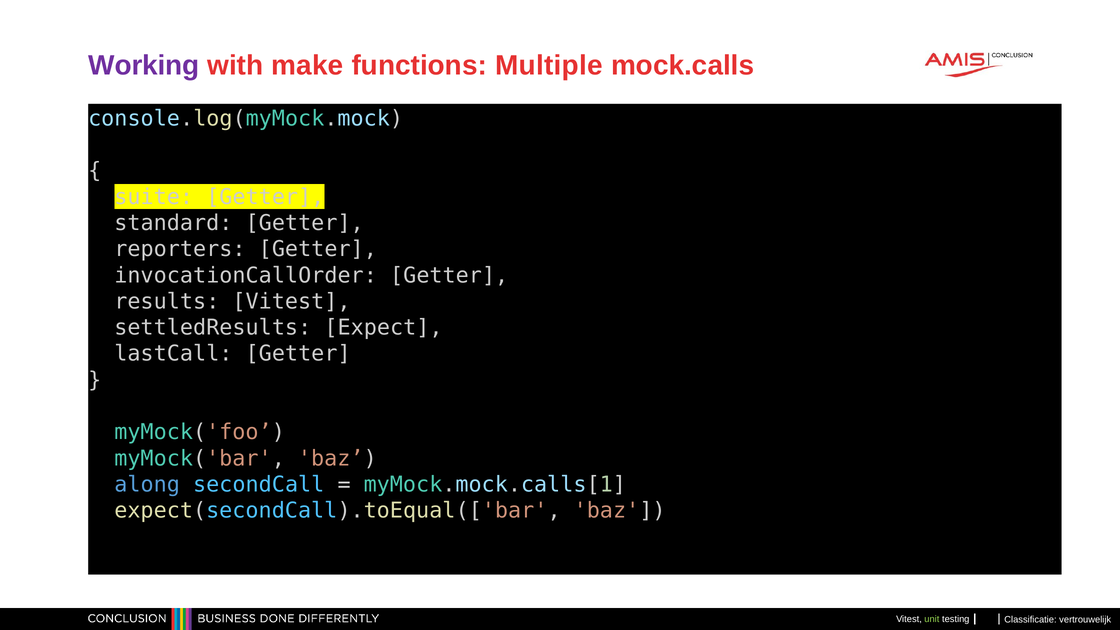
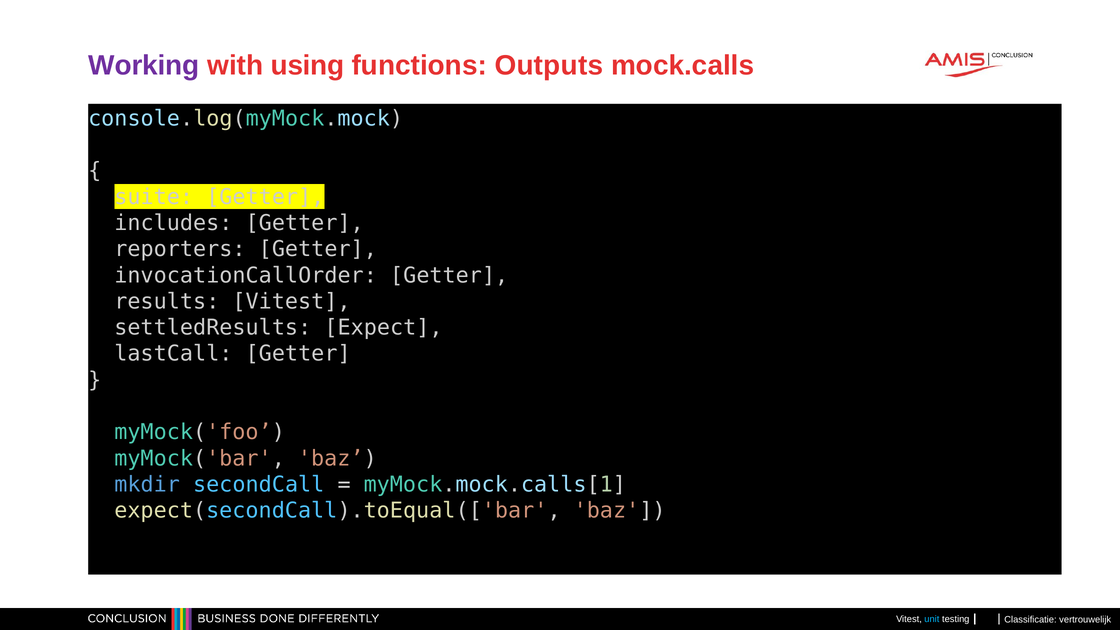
make: make -> using
Multiple: Multiple -> Outputs
standard: standard -> includes
along: along -> mkdir
unit colour: light green -> light blue
